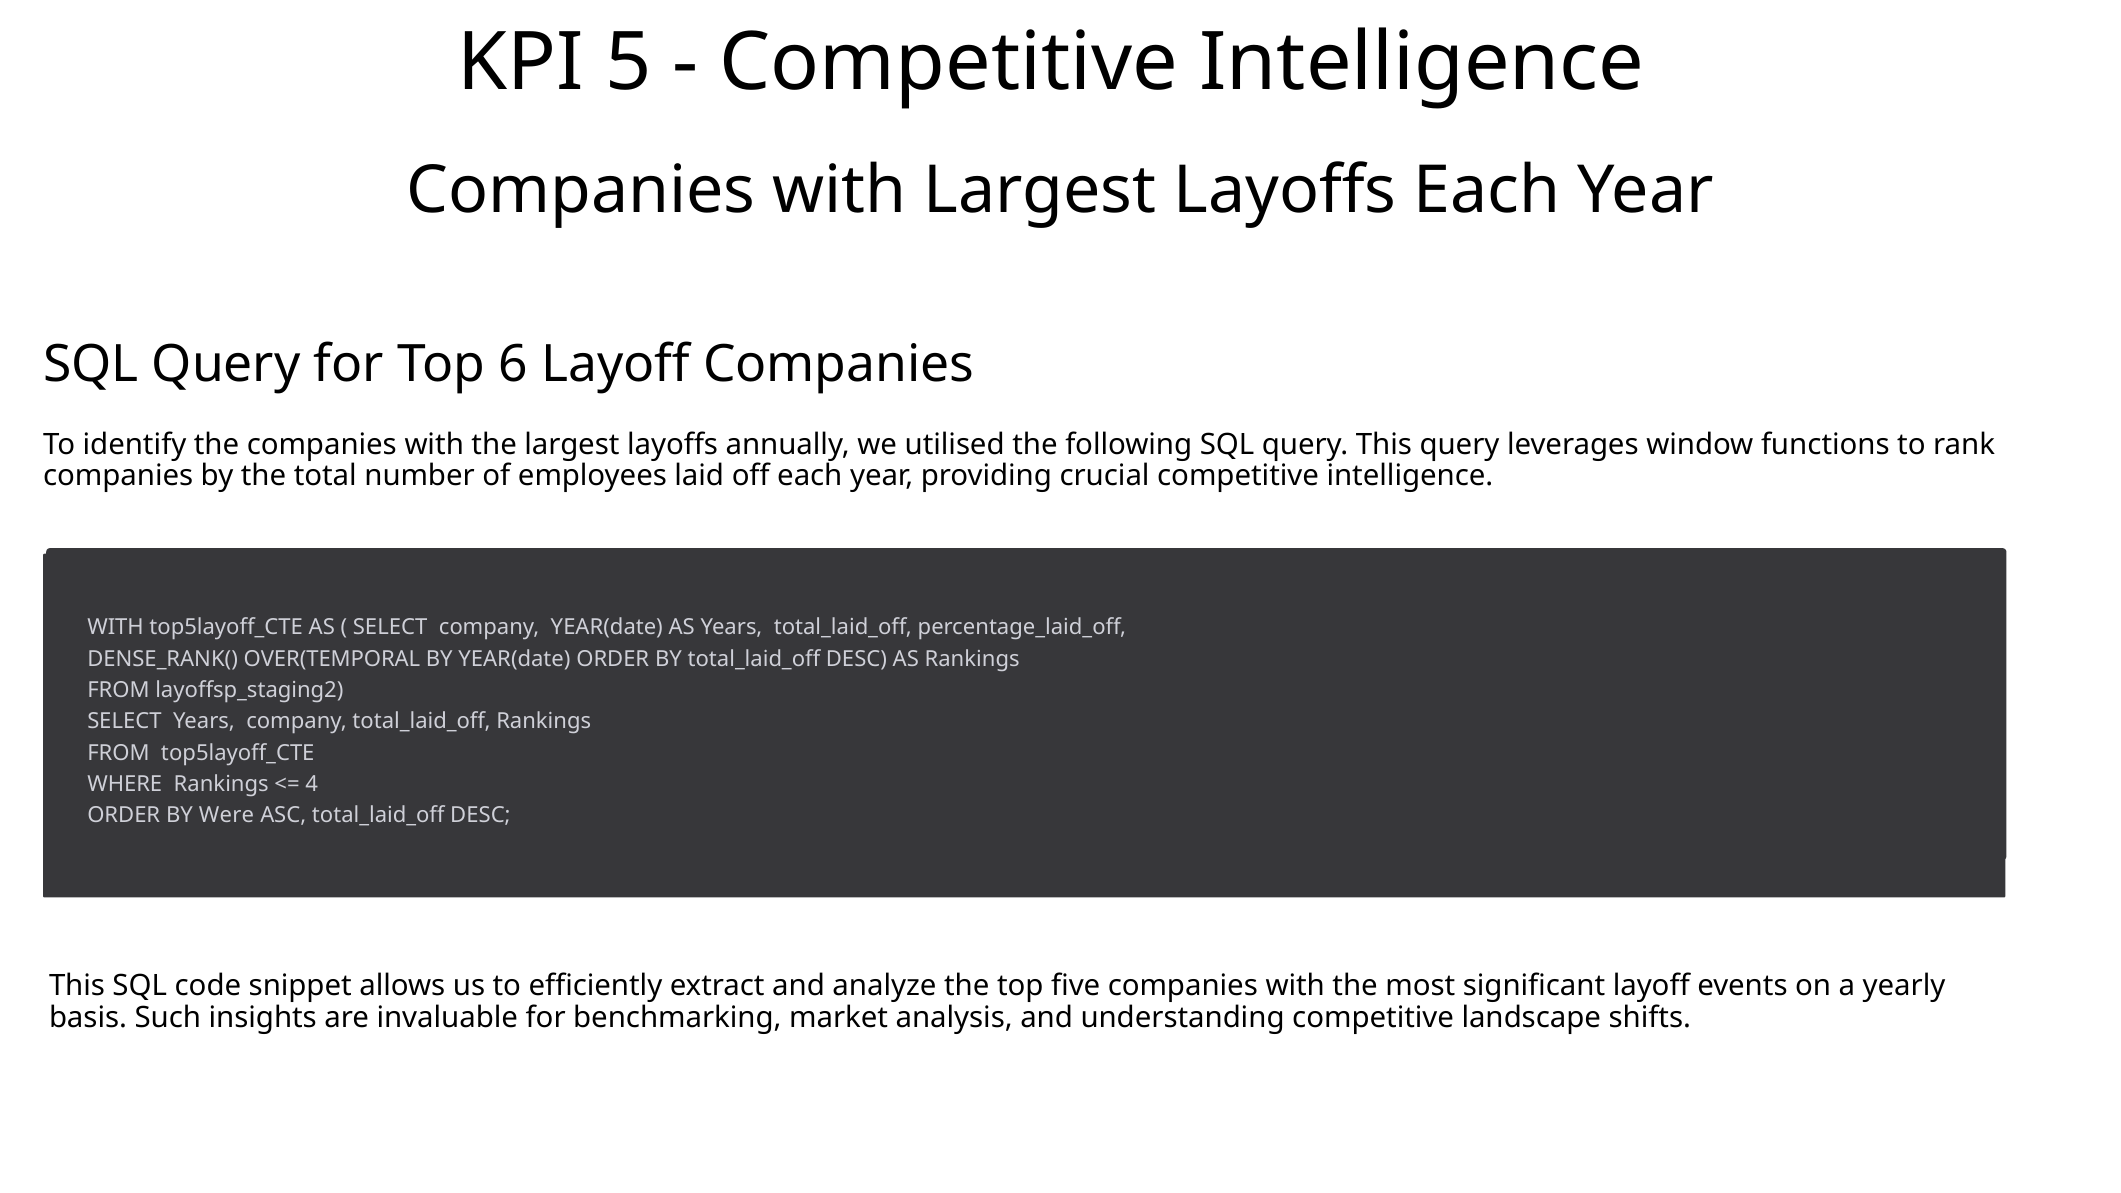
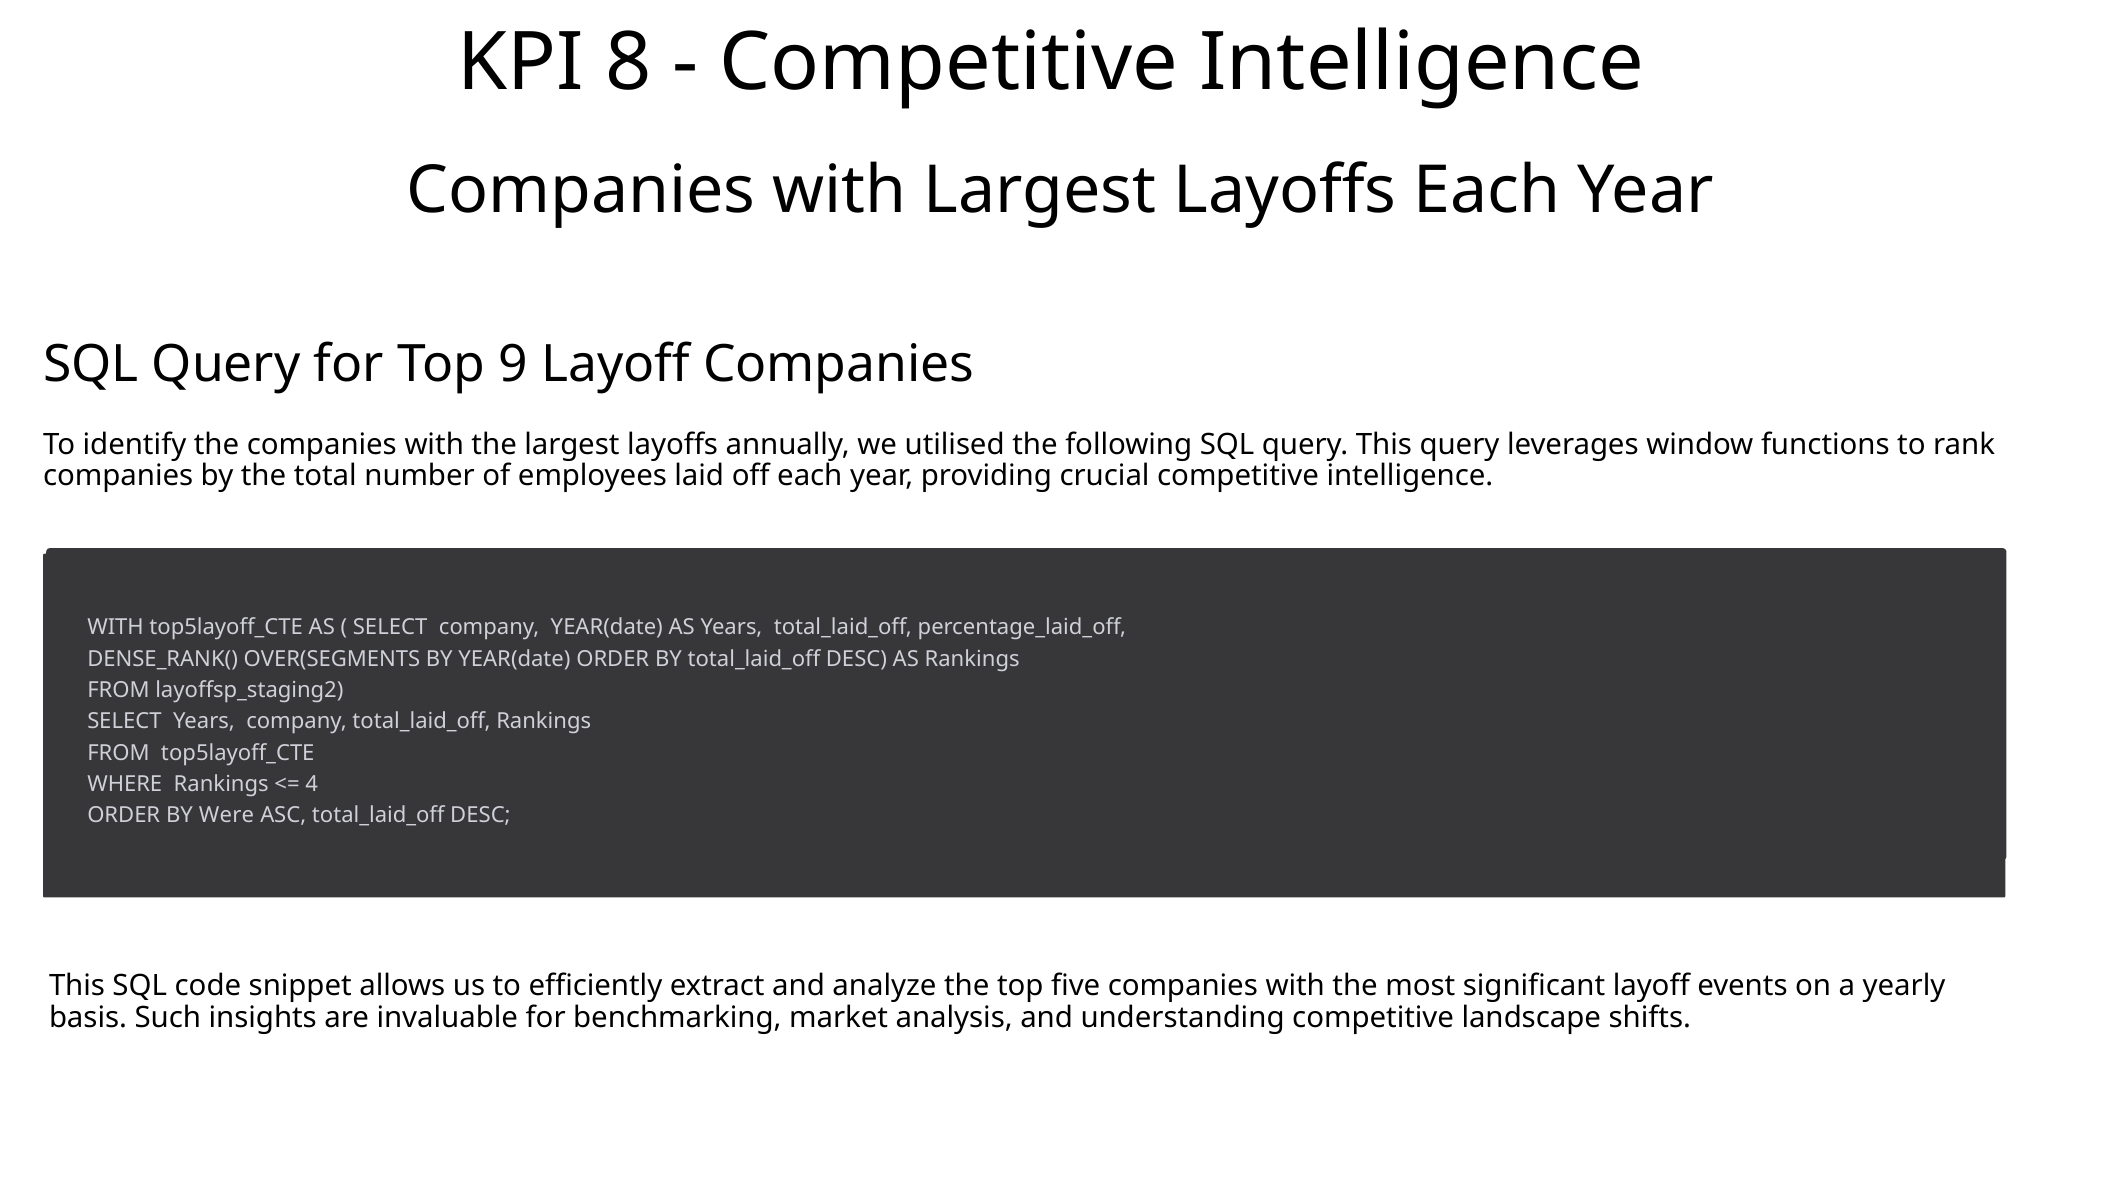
5: 5 -> 8
6: 6 -> 9
OVER(TEMPORAL: OVER(TEMPORAL -> OVER(SEGMENTS
